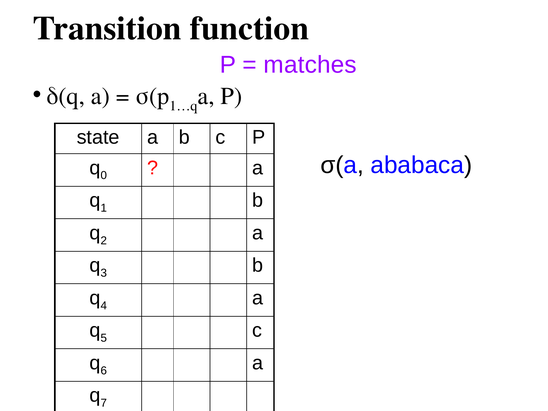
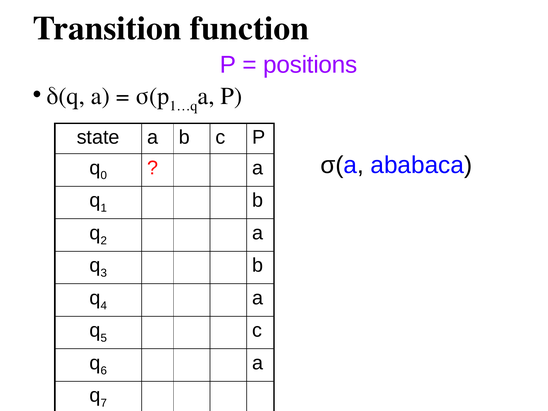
matches: matches -> positions
